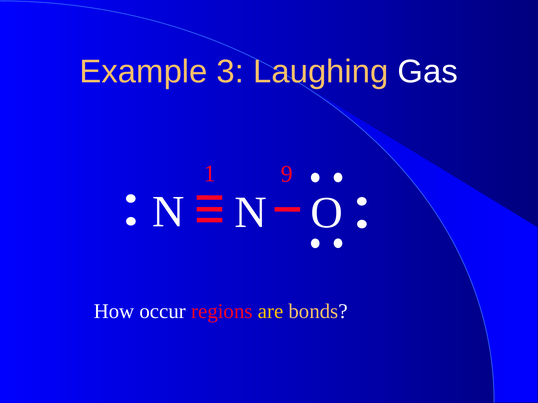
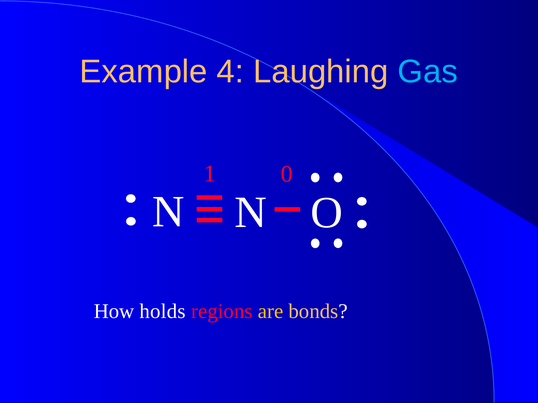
3: 3 -> 4
Gas colour: white -> light blue
9: 9 -> 0
occur: occur -> holds
